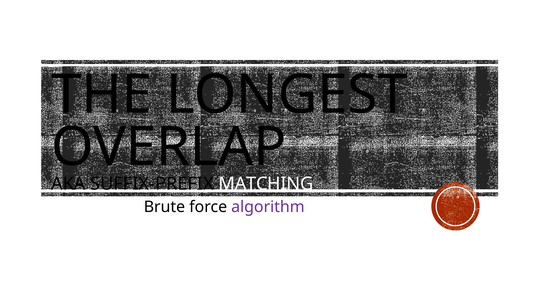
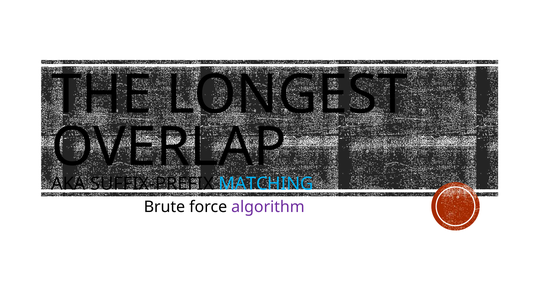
MATCHING colour: white -> light blue
